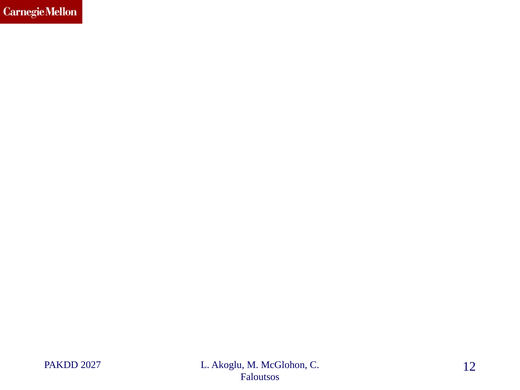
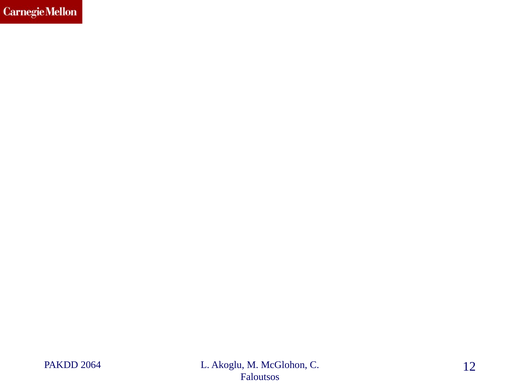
2027: 2027 -> 2064
